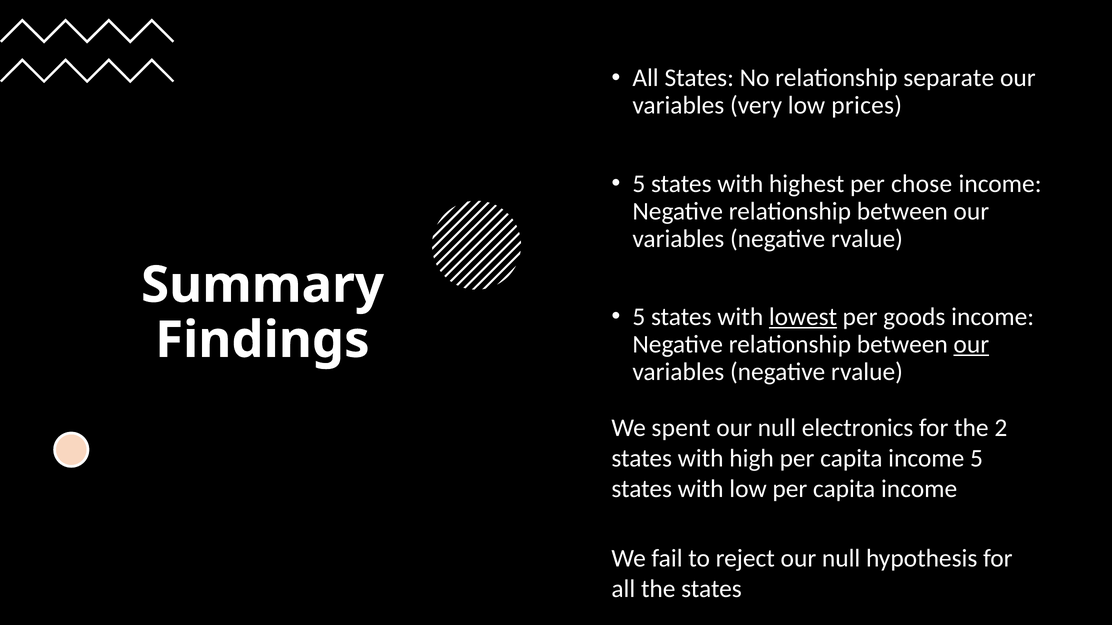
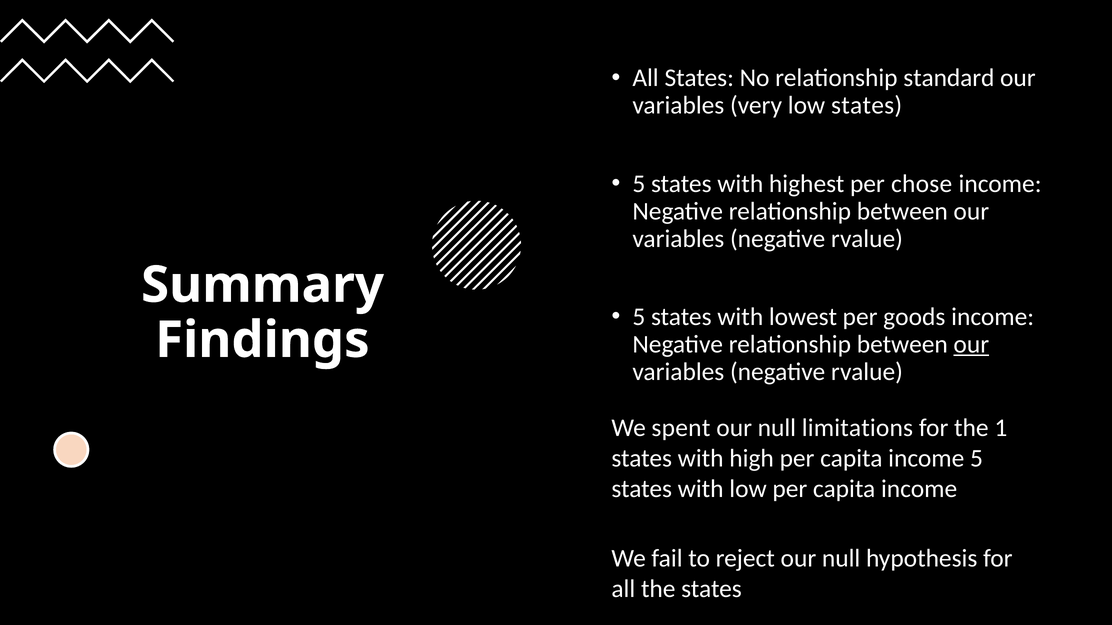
separate: separate -> standard
low prices: prices -> states
lowest underline: present -> none
electronics: electronics -> limitations
2: 2 -> 1
